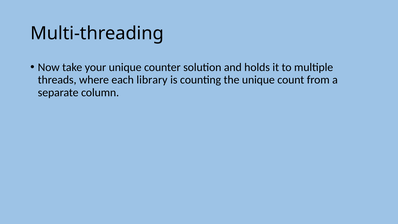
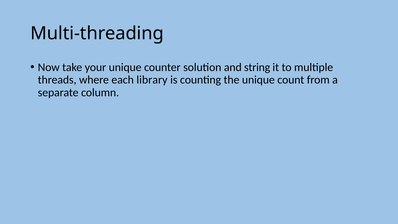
holds: holds -> string
